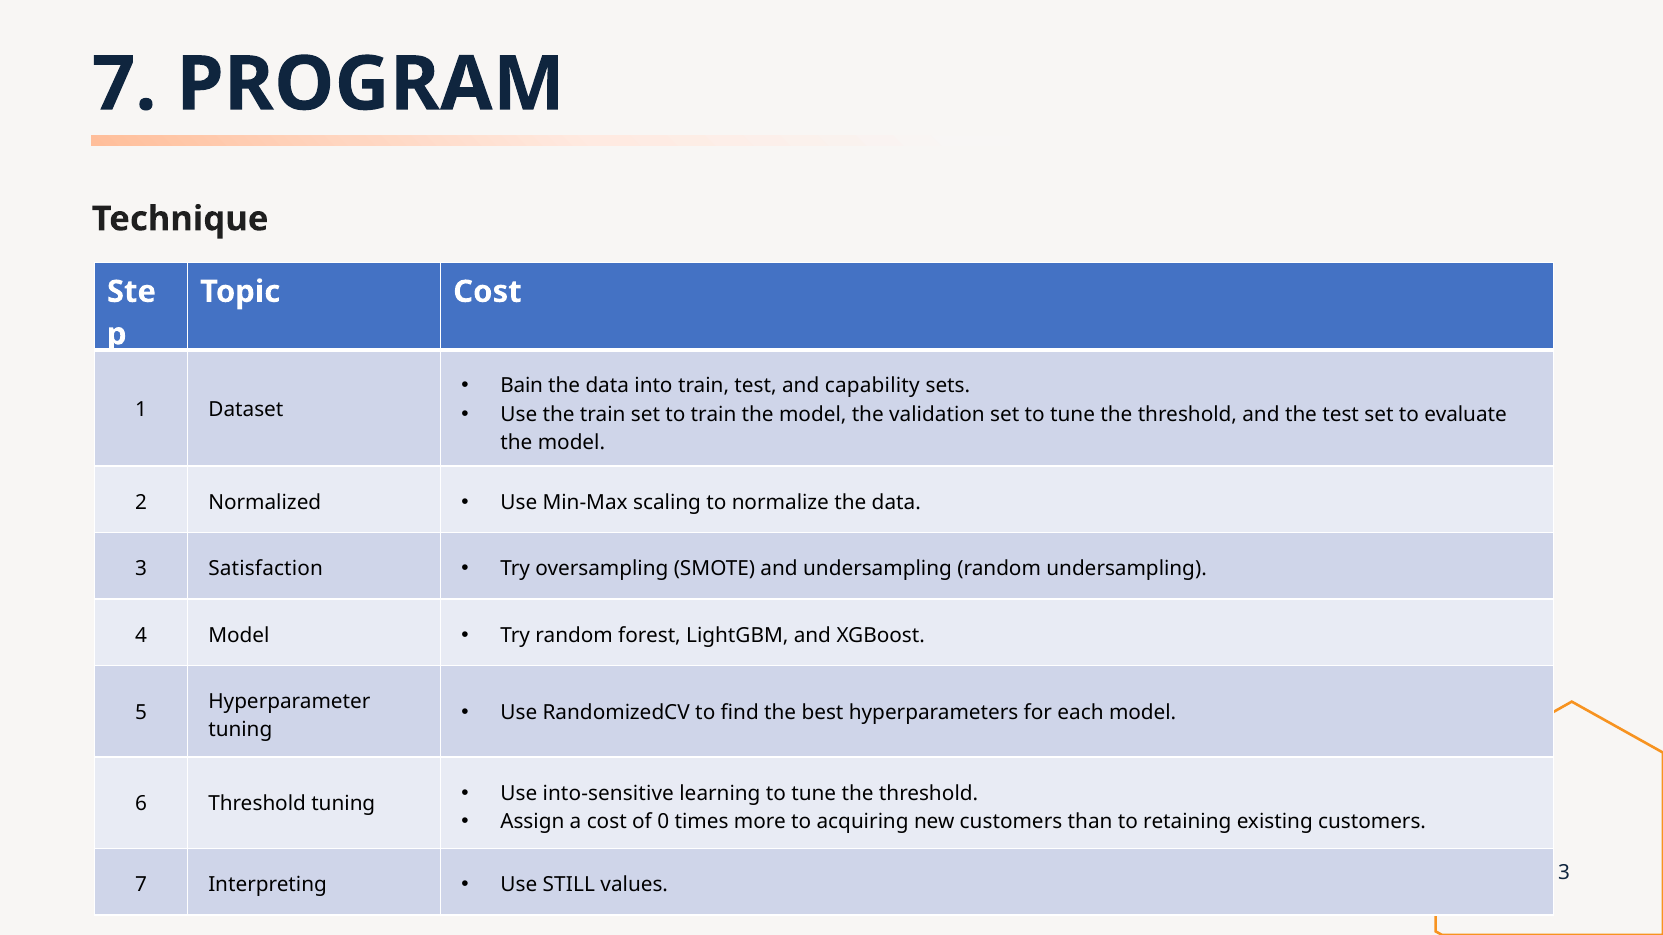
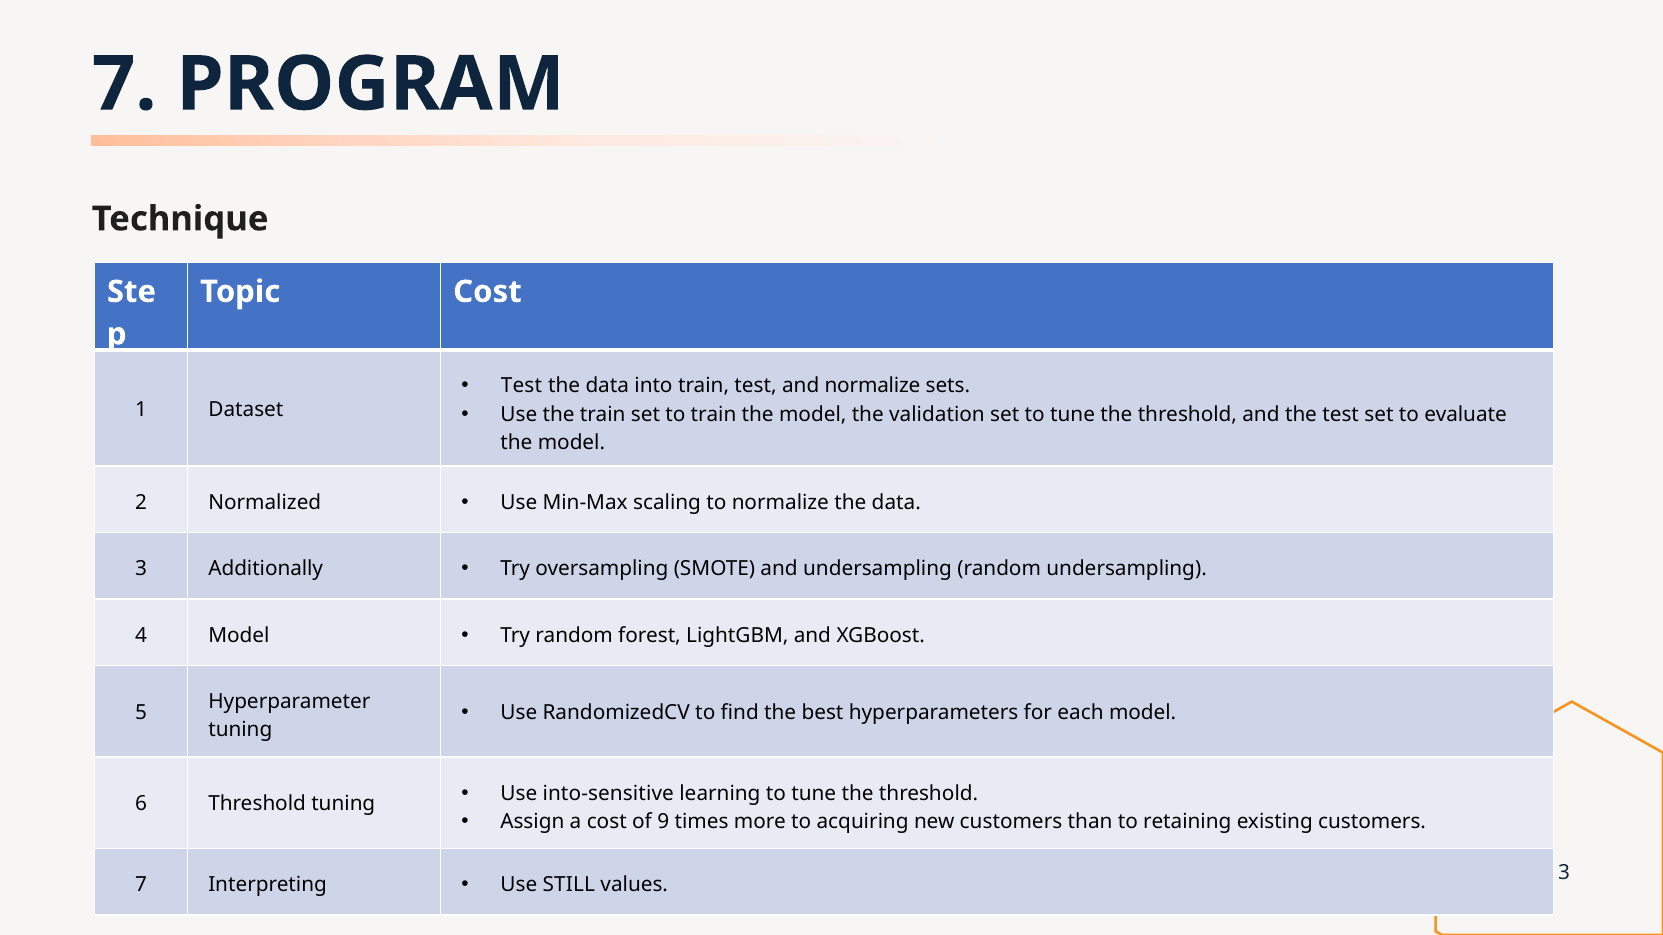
Bain at (522, 386): Bain -> Test
and capability: capability -> normalize
Satisfaction: Satisfaction -> Additionally
0: 0 -> 9
